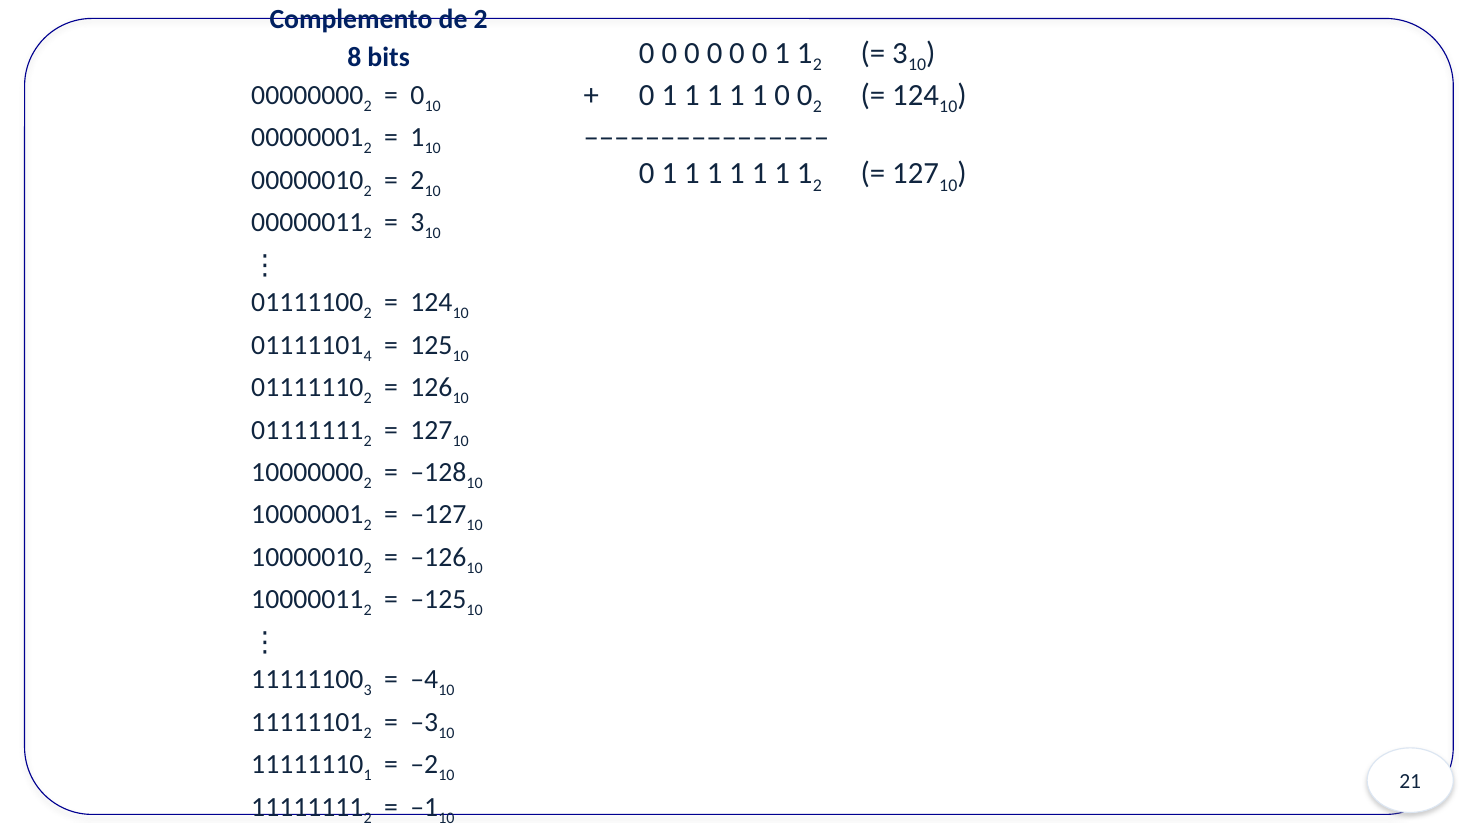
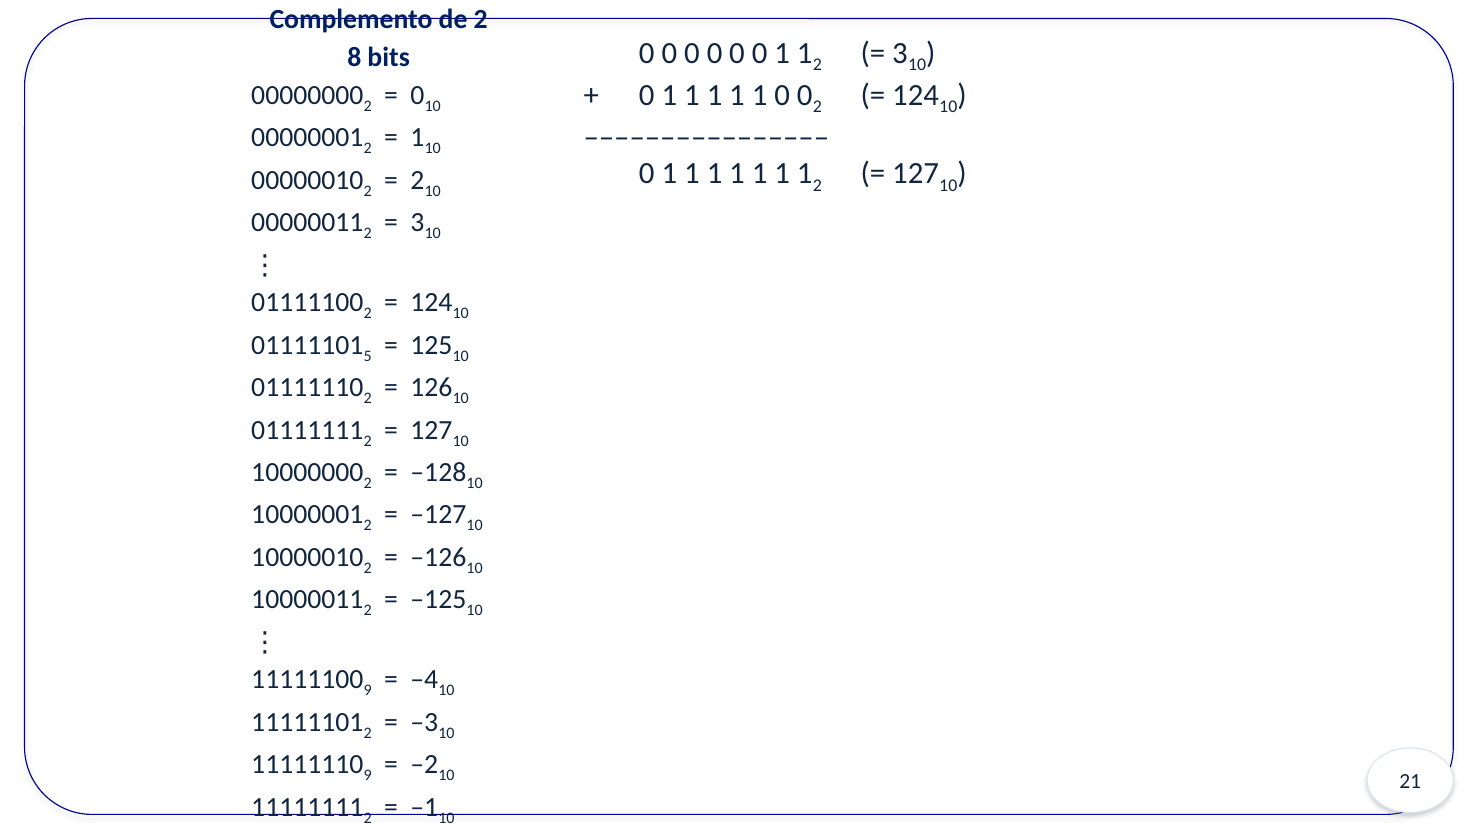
4: 4 -> 5
3 at (368, 691): 3 -> 9
1 at (368, 776): 1 -> 9
